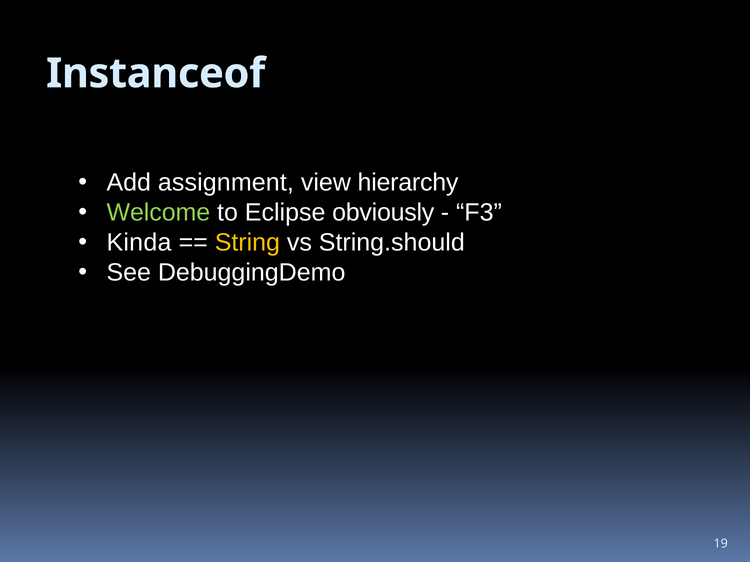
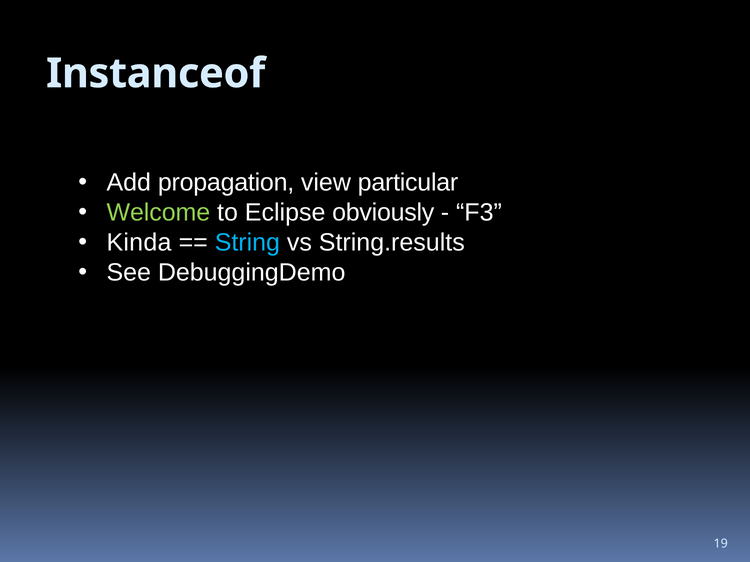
assignment: assignment -> propagation
hierarchy: hierarchy -> particular
String colour: yellow -> light blue
String.should: String.should -> String.results
